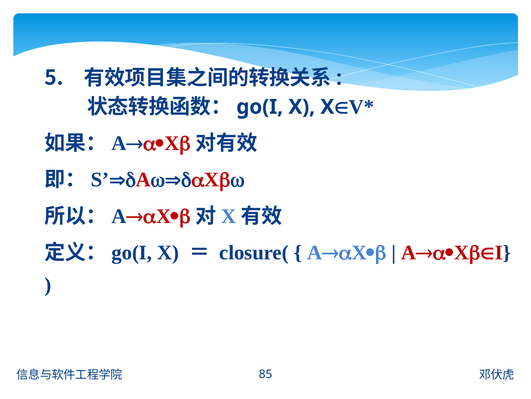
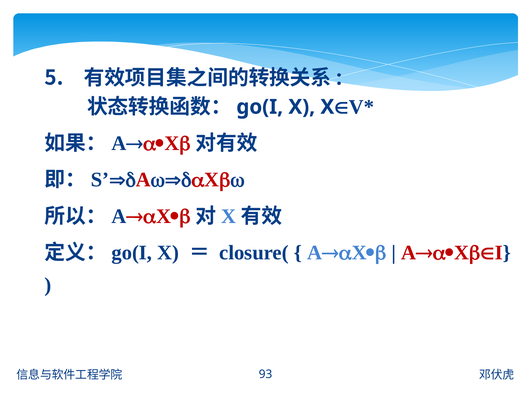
85: 85 -> 93
